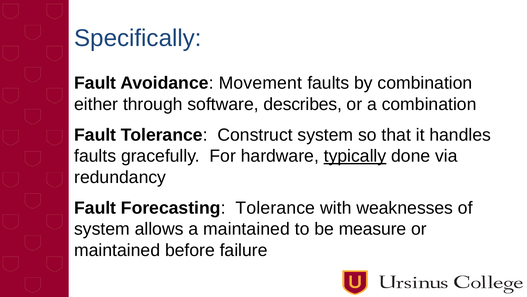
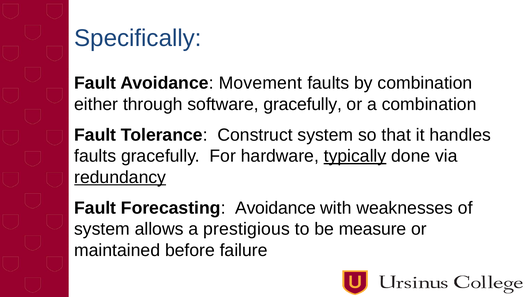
software describes: describes -> gracefully
redundancy underline: none -> present
Forecasting Tolerance: Tolerance -> Avoidance
a maintained: maintained -> prestigious
